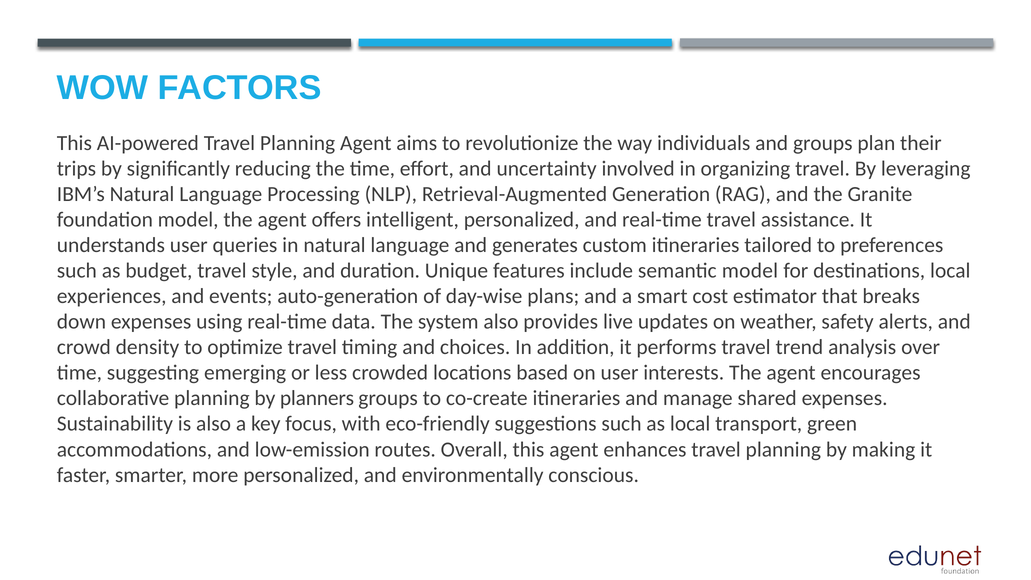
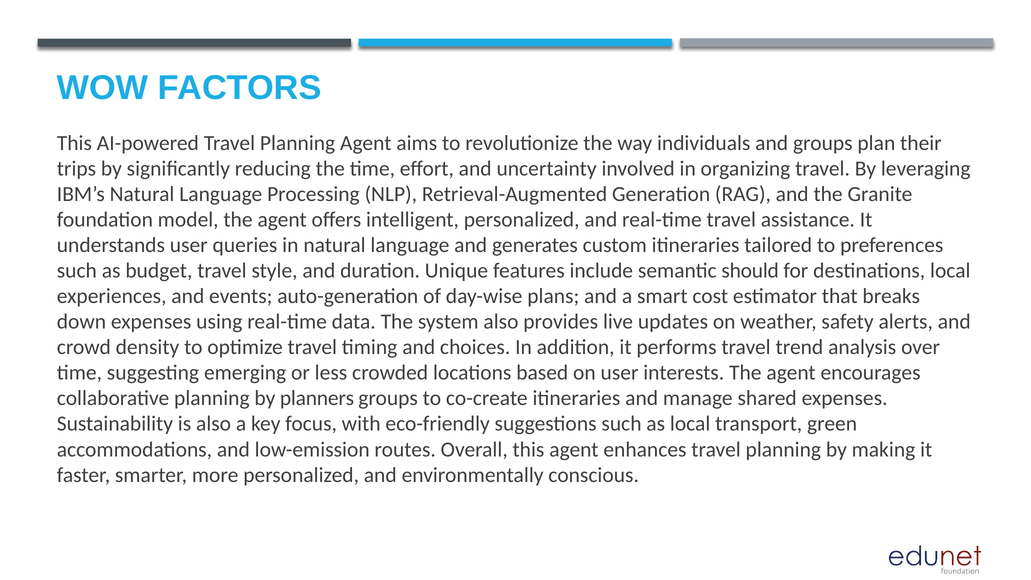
semantic model: model -> should
